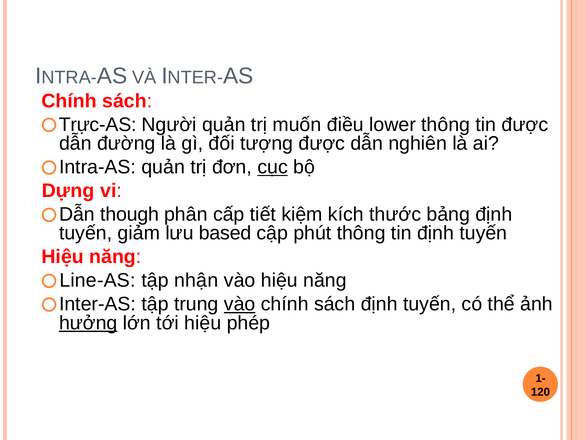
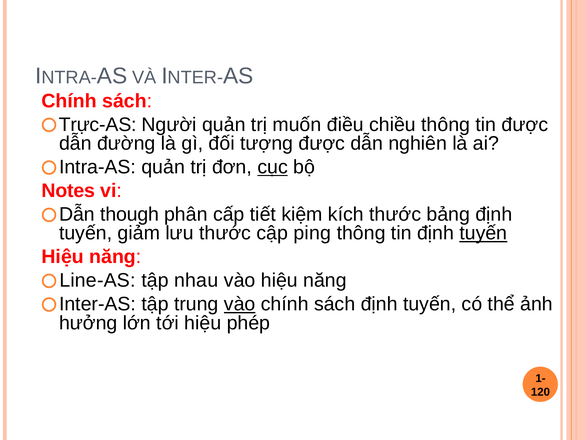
lower: lower -> chiều
Dựng: Dựng -> Notes
lưu based: based -> thước
phút: phút -> ping
tuyến at (483, 233) underline: none -> present
nhận: nhận -> nhau
hưởng underline: present -> none
